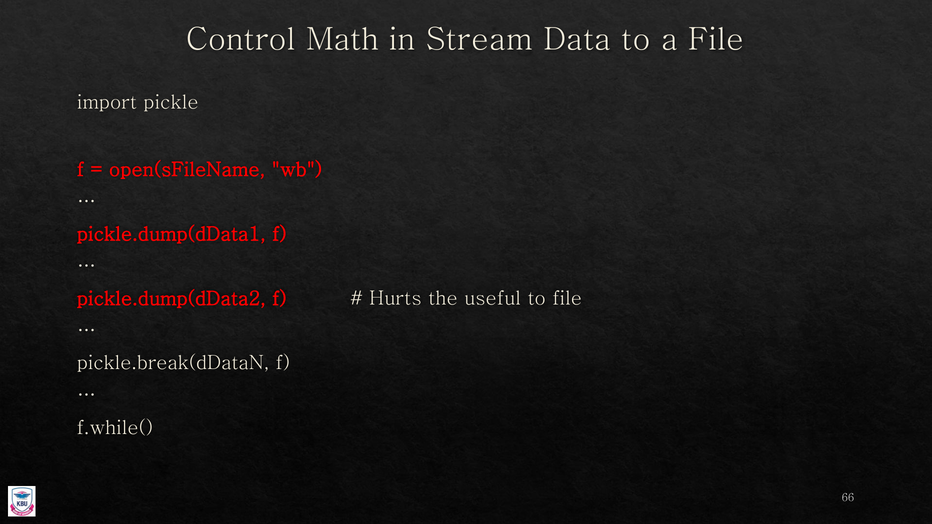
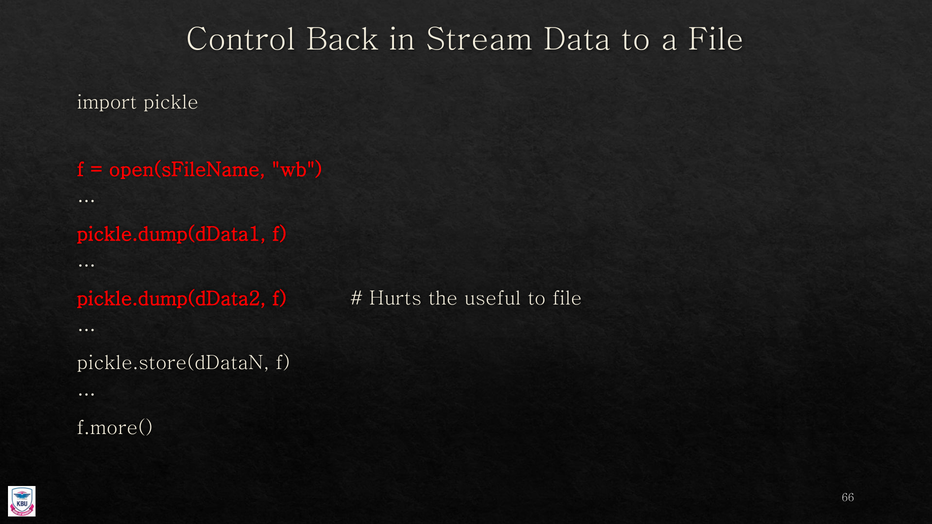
Math: Math -> Back
pickle.break(dDataN: pickle.break(dDataN -> pickle.store(dDataN
f.while(: f.while( -> f.more(
